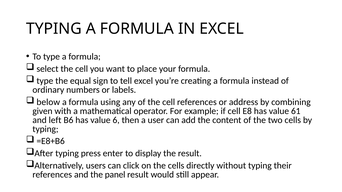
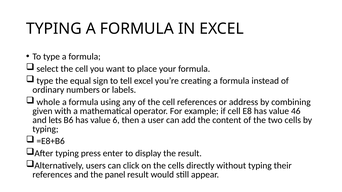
below: below -> whole
61: 61 -> 46
left: left -> lets
